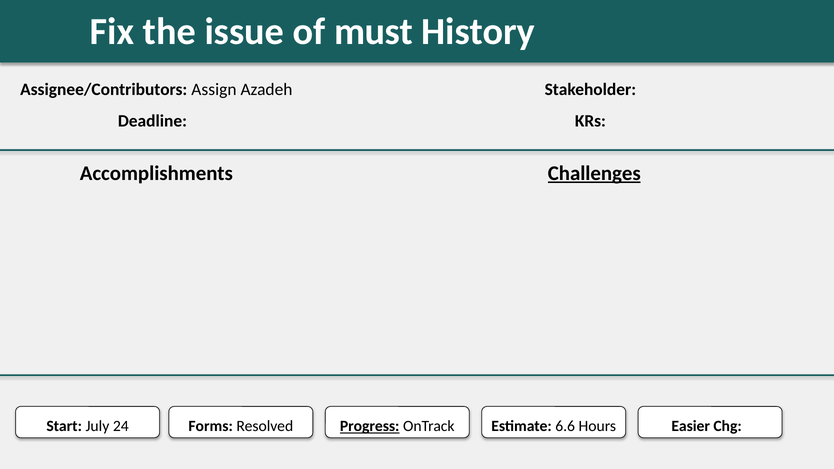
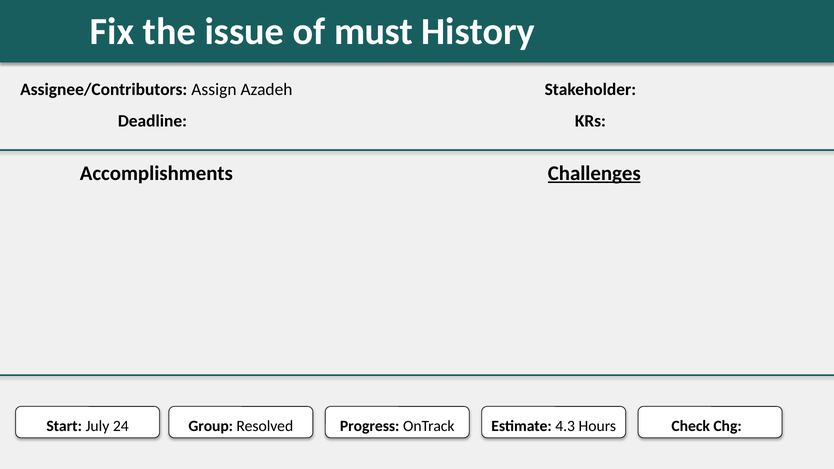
Forms: Forms -> Group
Progress underline: present -> none
6.6: 6.6 -> 4.3
Easier: Easier -> Check
